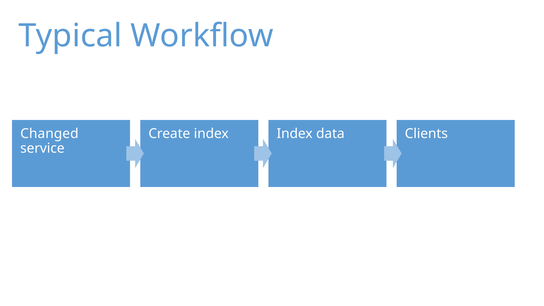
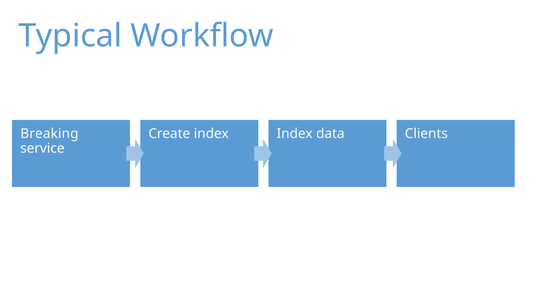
Changed: Changed -> Breaking
